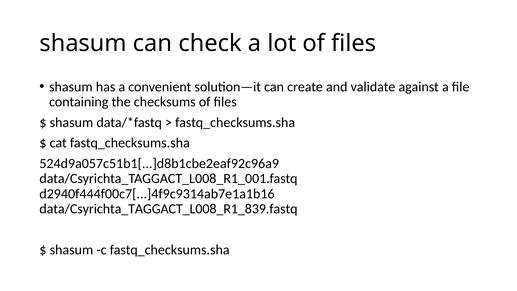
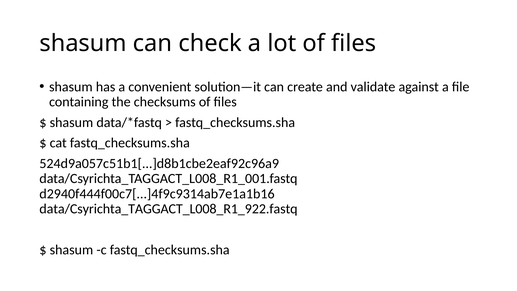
data/Csyrichta_TAGGACT_L008_R1_839.fastq: data/Csyrichta_TAGGACT_L008_R1_839.fastq -> data/Csyrichta_TAGGACT_L008_R1_922.fastq
